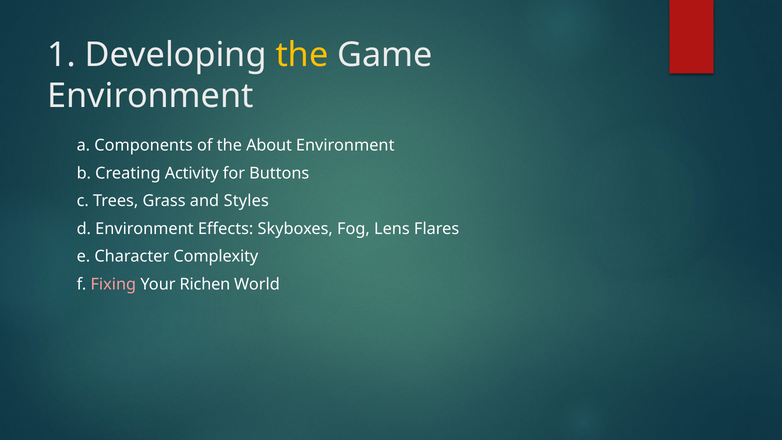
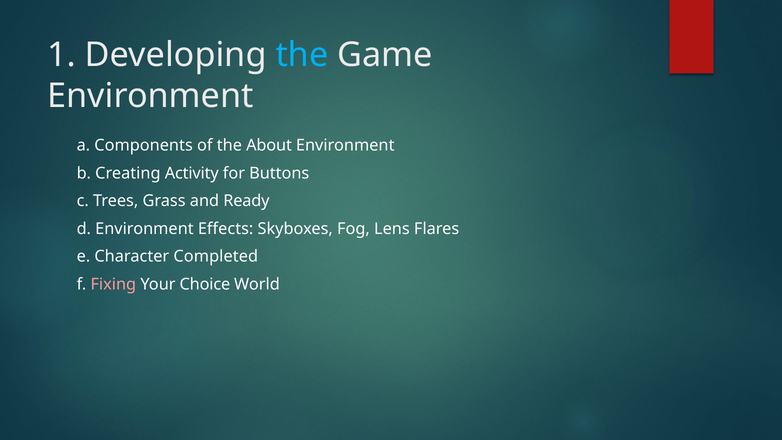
the at (302, 55) colour: yellow -> light blue
Styles: Styles -> Ready
Complexity: Complexity -> Completed
Richen: Richen -> Choice
